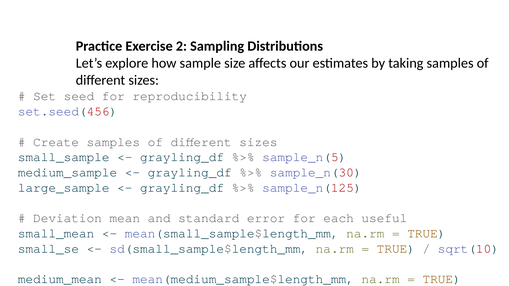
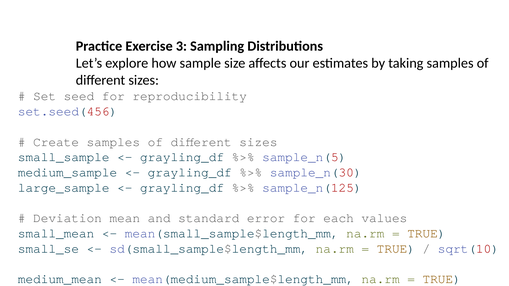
Exercise 2: 2 -> 3
useful: useful -> values
